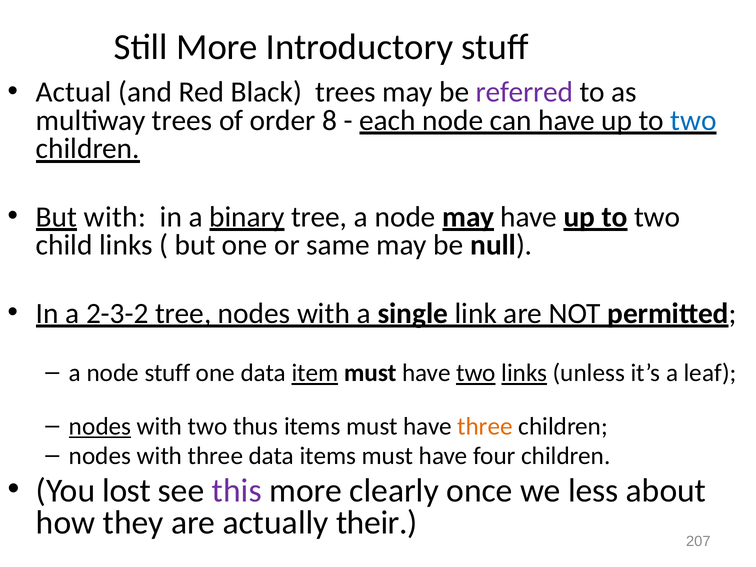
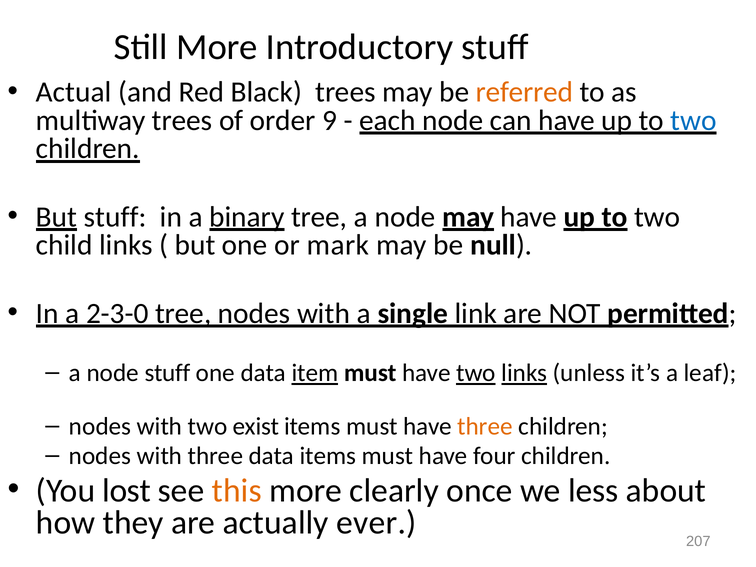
referred colour: purple -> orange
8: 8 -> 9
But with: with -> stuff
same: same -> mark
2-3-2: 2-3-2 -> 2-3-0
nodes at (100, 427) underline: present -> none
thus: thus -> exist
this colour: purple -> orange
their: their -> ever
